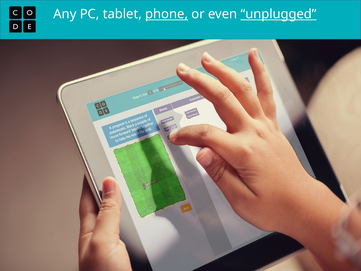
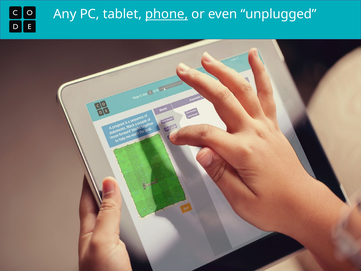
unplugged underline: present -> none
